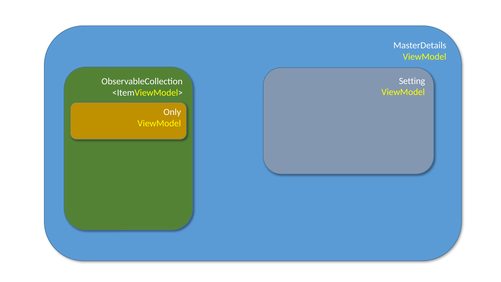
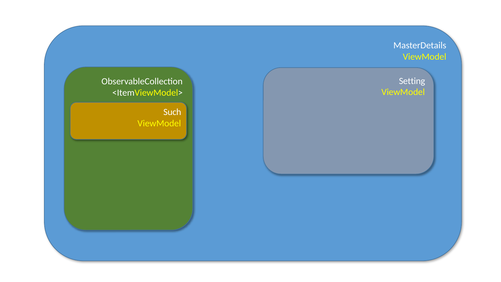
Only: Only -> Such
